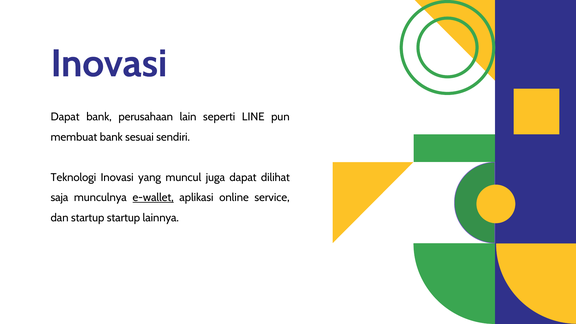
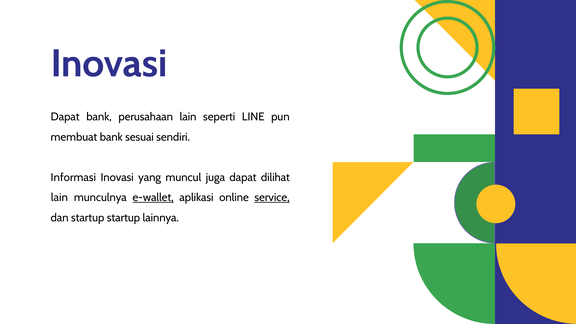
Teknologi: Teknologi -> Informasi
saja at (59, 198): saja -> lain
service underline: none -> present
